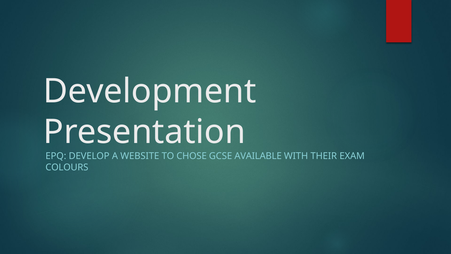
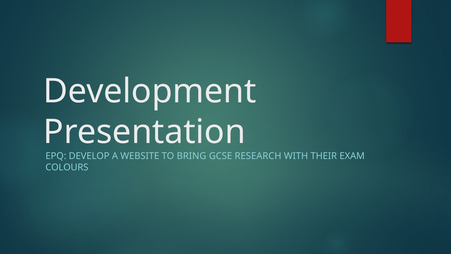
CHOSE: CHOSE -> BRING
AVAILABLE: AVAILABLE -> RESEARCH
